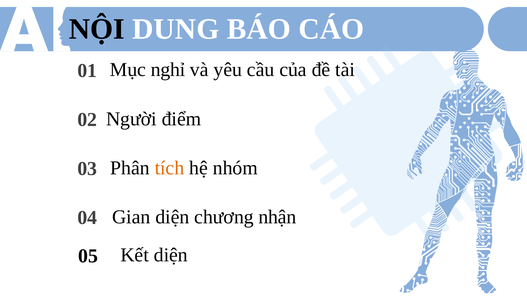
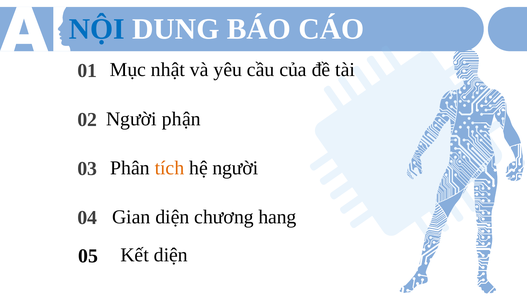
NỘI colour: black -> blue
nghỉ: nghỉ -> nhật
điểm: điểm -> phận
hệ nhóm: nhóm -> người
nhận: nhận -> hang
